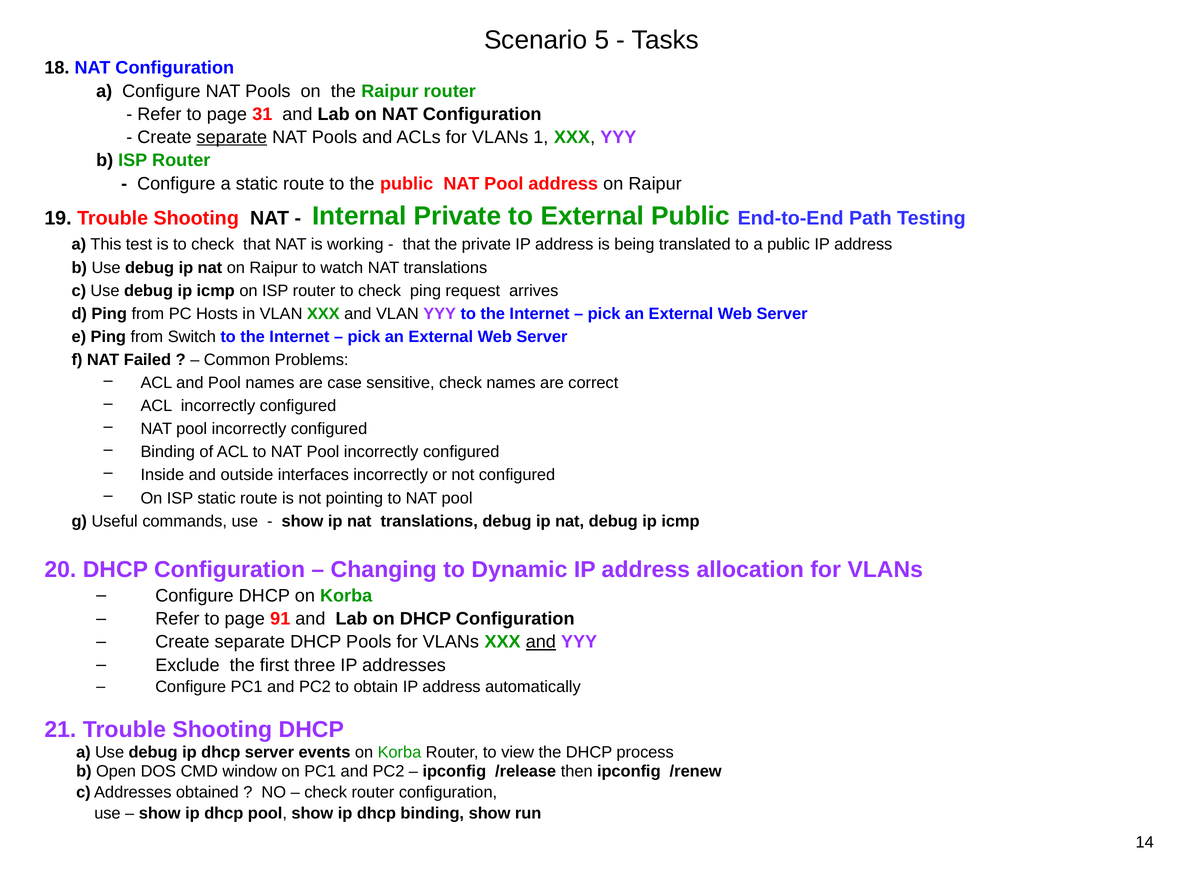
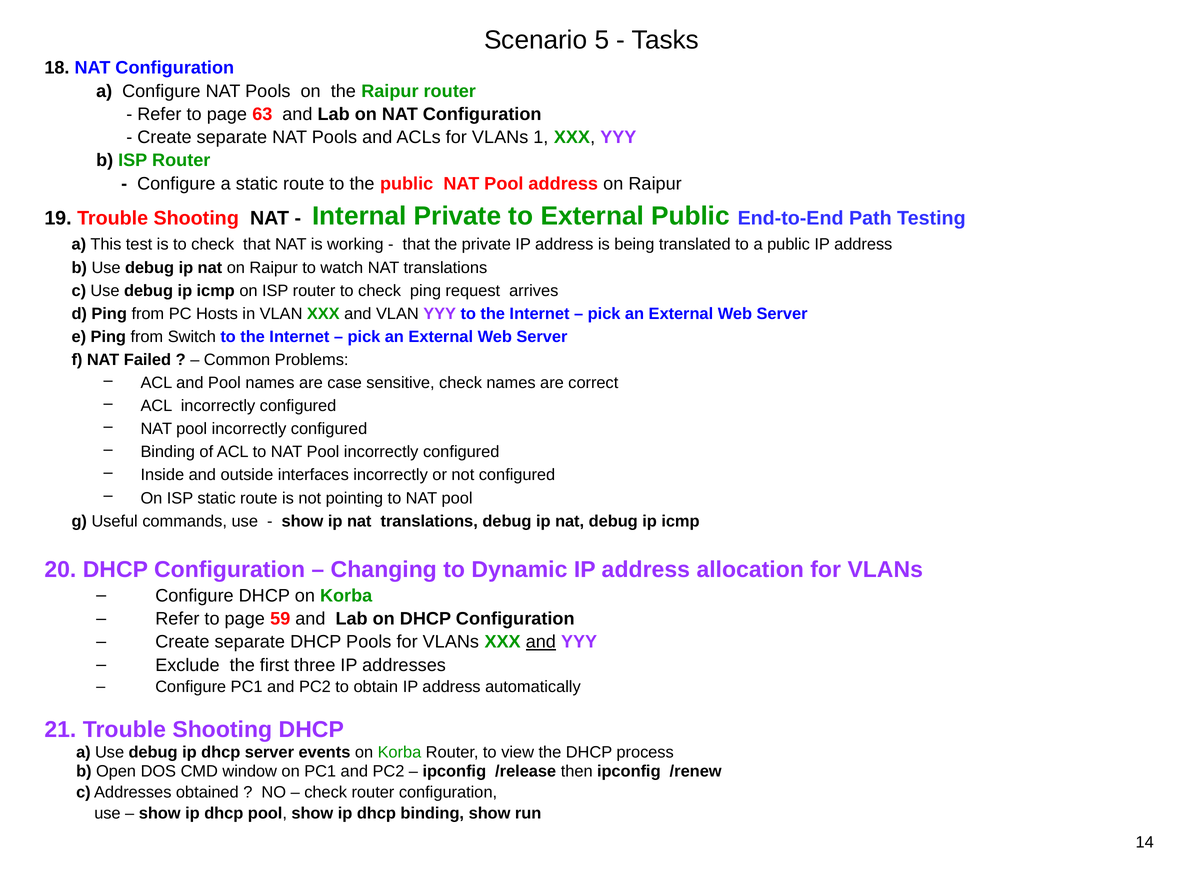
31: 31 -> 63
separate at (232, 137) underline: present -> none
91: 91 -> 59
